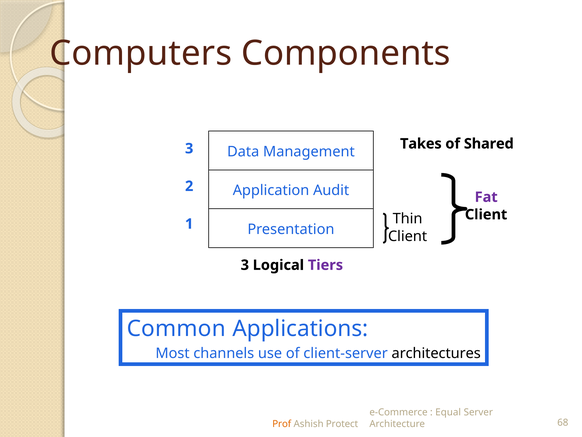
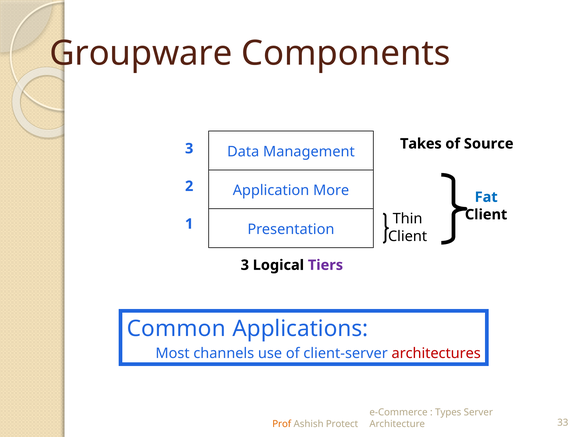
Computers: Computers -> Groupware
Shared: Shared -> Source
Audit: Audit -> More
Fat colour: purple -> blue
architectures colour: black -> red
Equal: Equal -> Types
68: 68 -> 33
